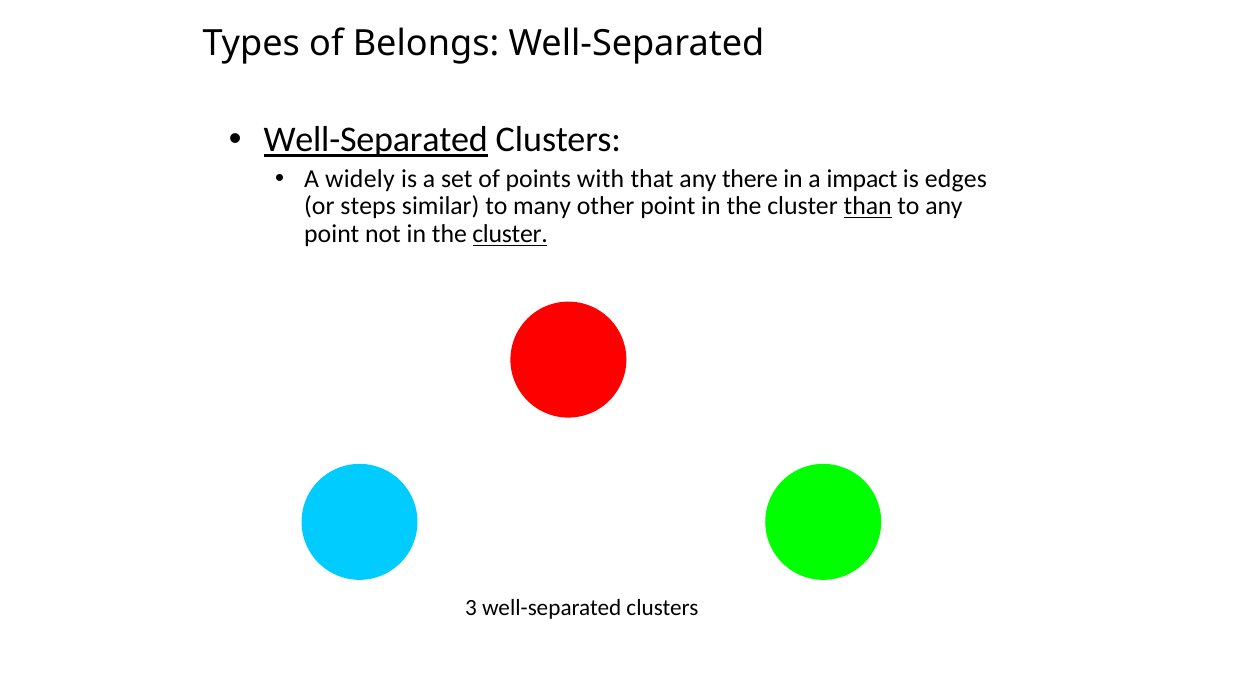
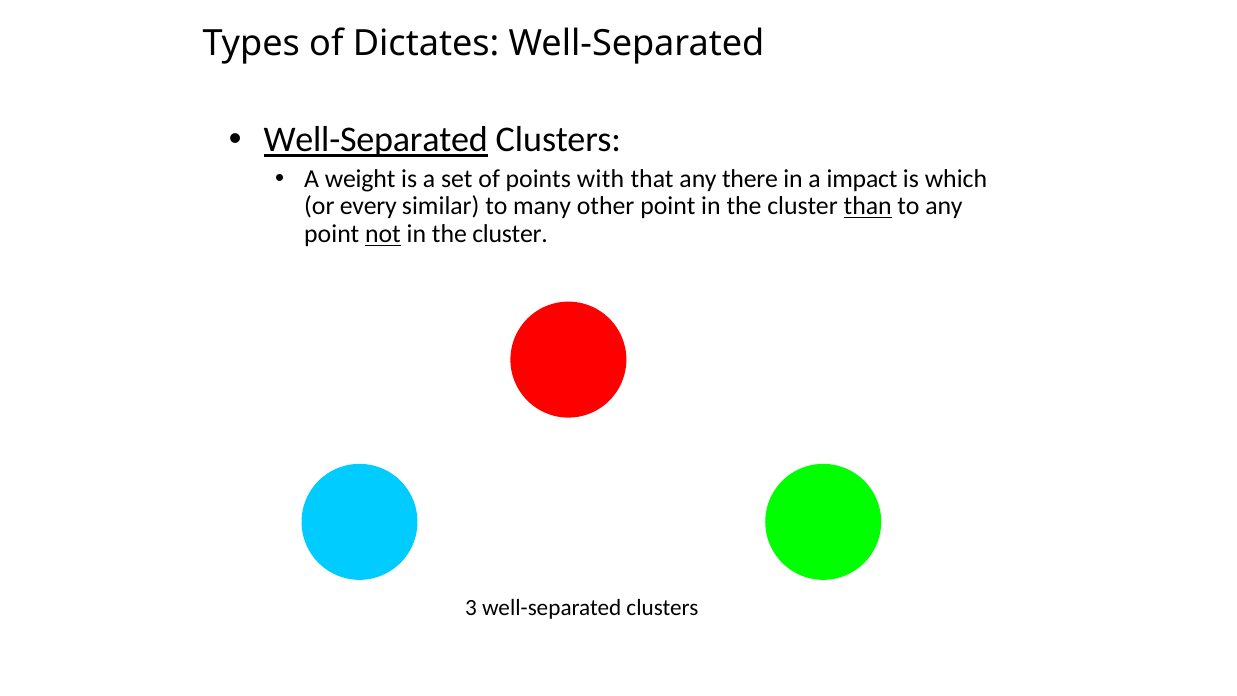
Belongs: Belongs -> Dictates
widely: widely -> weight
edges: edges -> which
steps: steps -> every
not underline: none -> present
cluster at (510, 234) underline: present -> none
